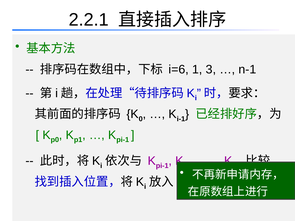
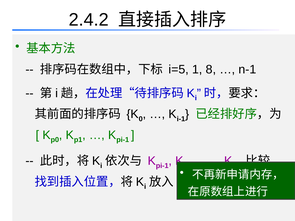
2.2.1: 2.2.1 -> 2.4.2
i=6: i=6 -> i=5
3: 3 -> 8
